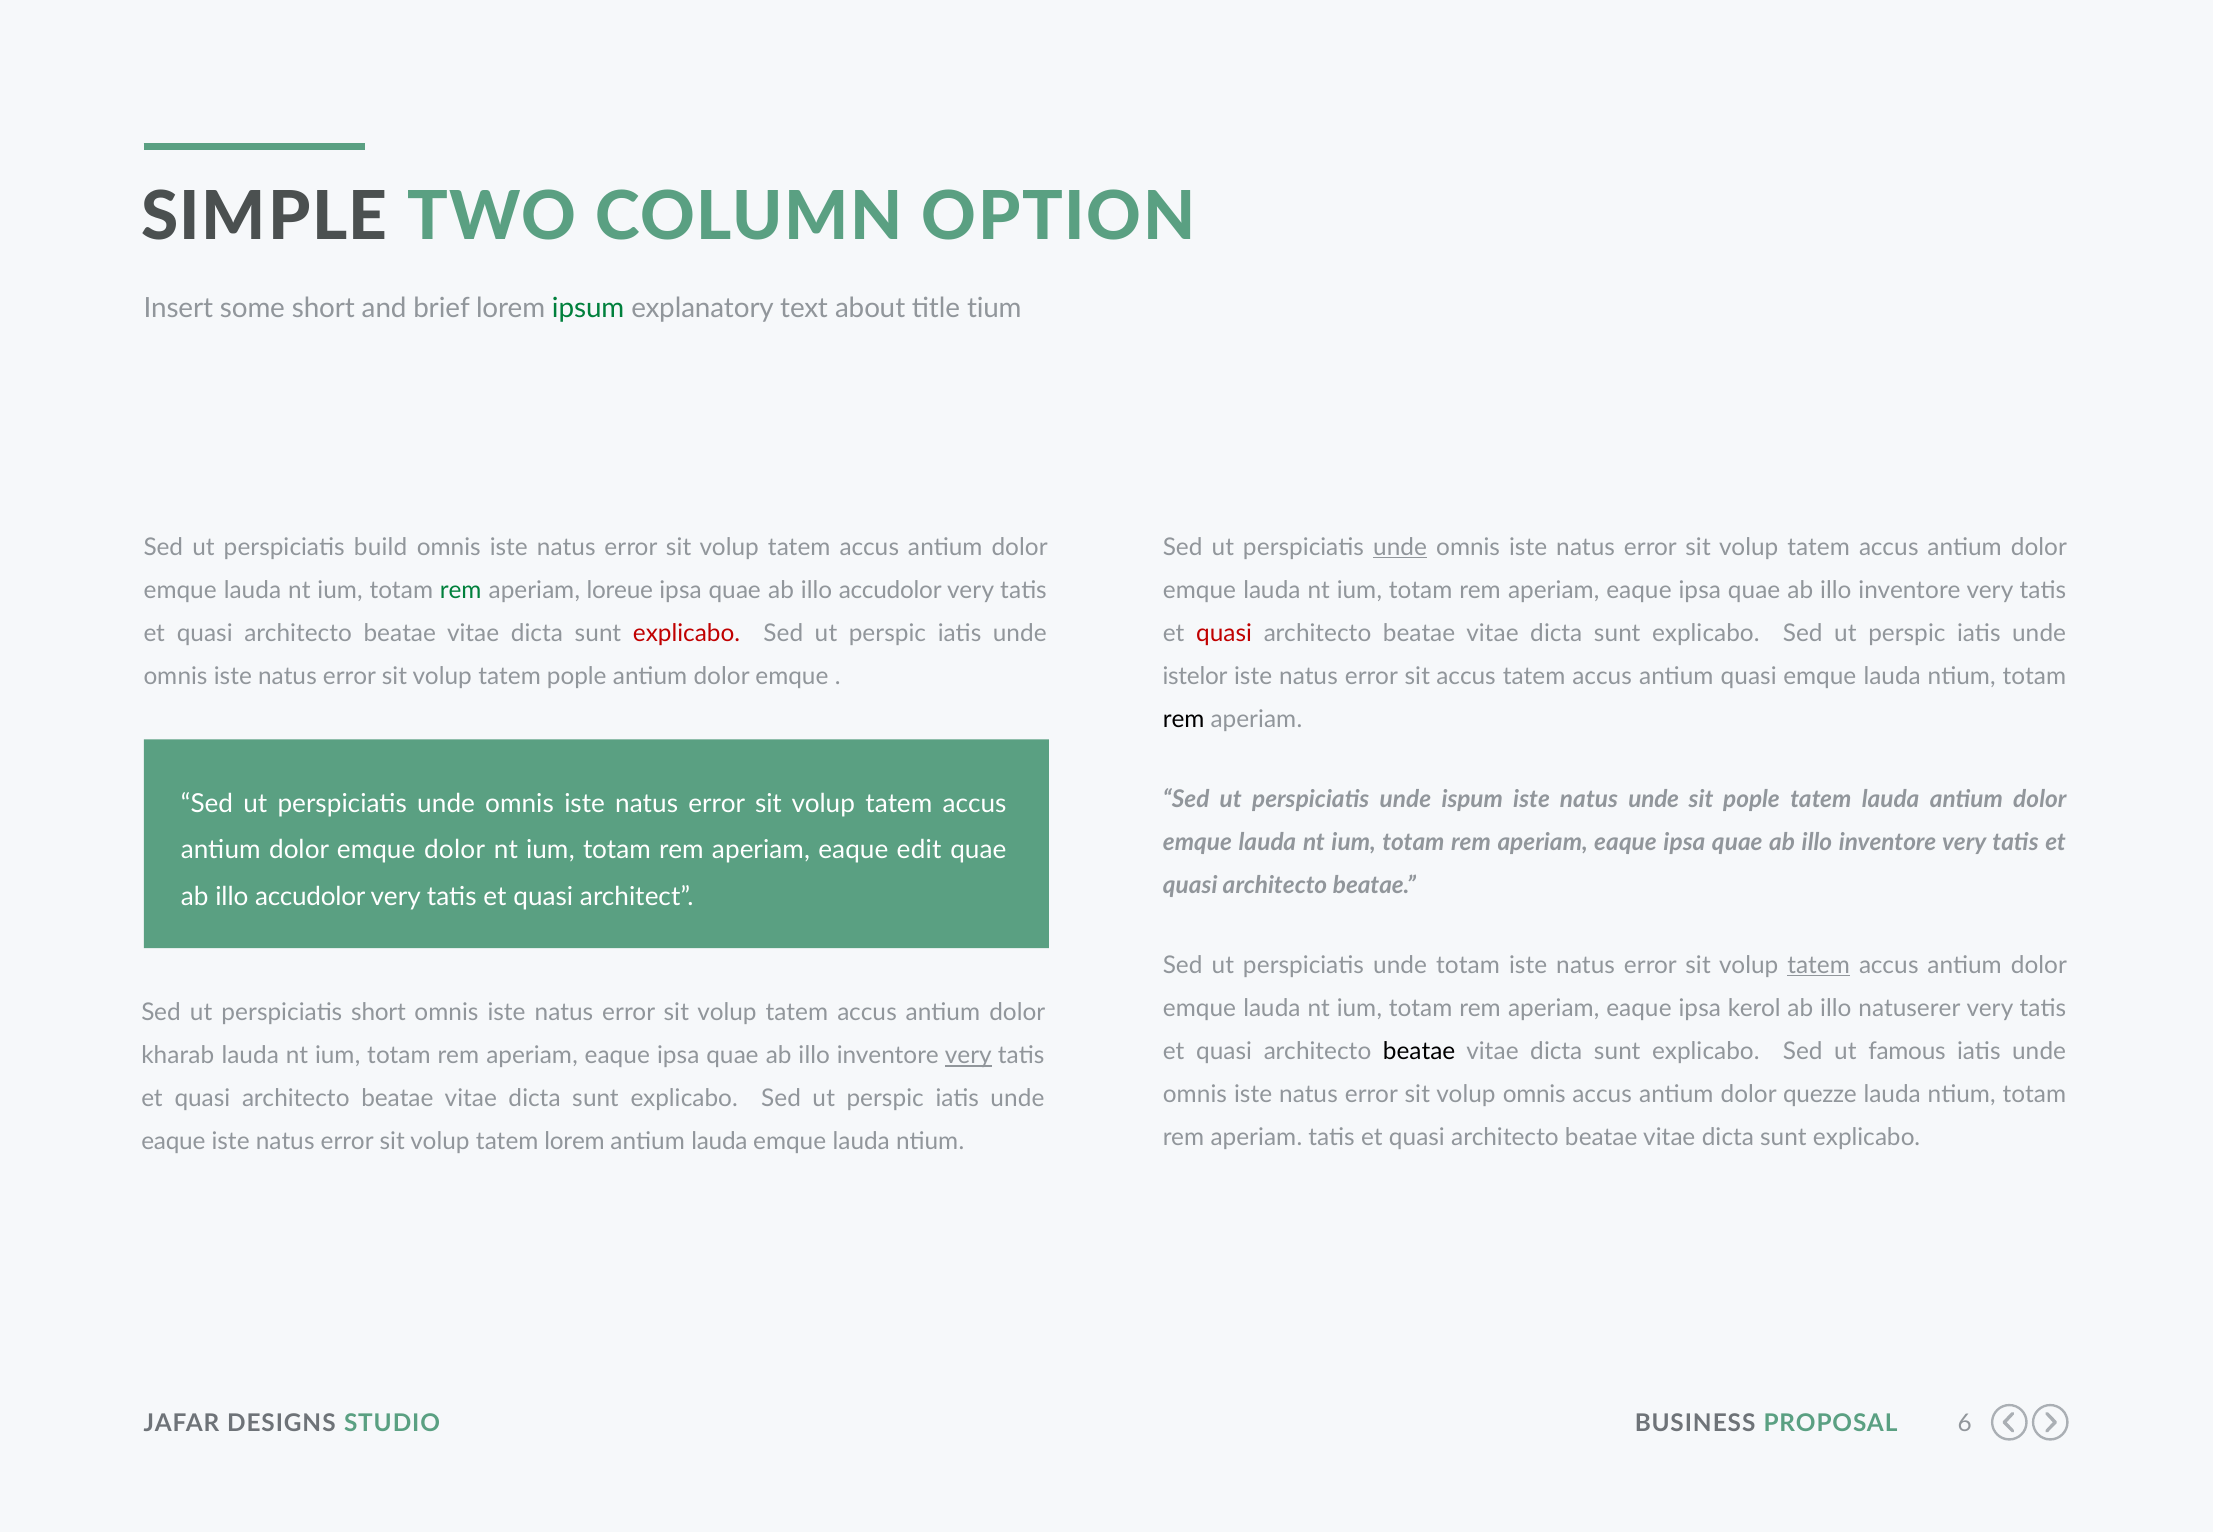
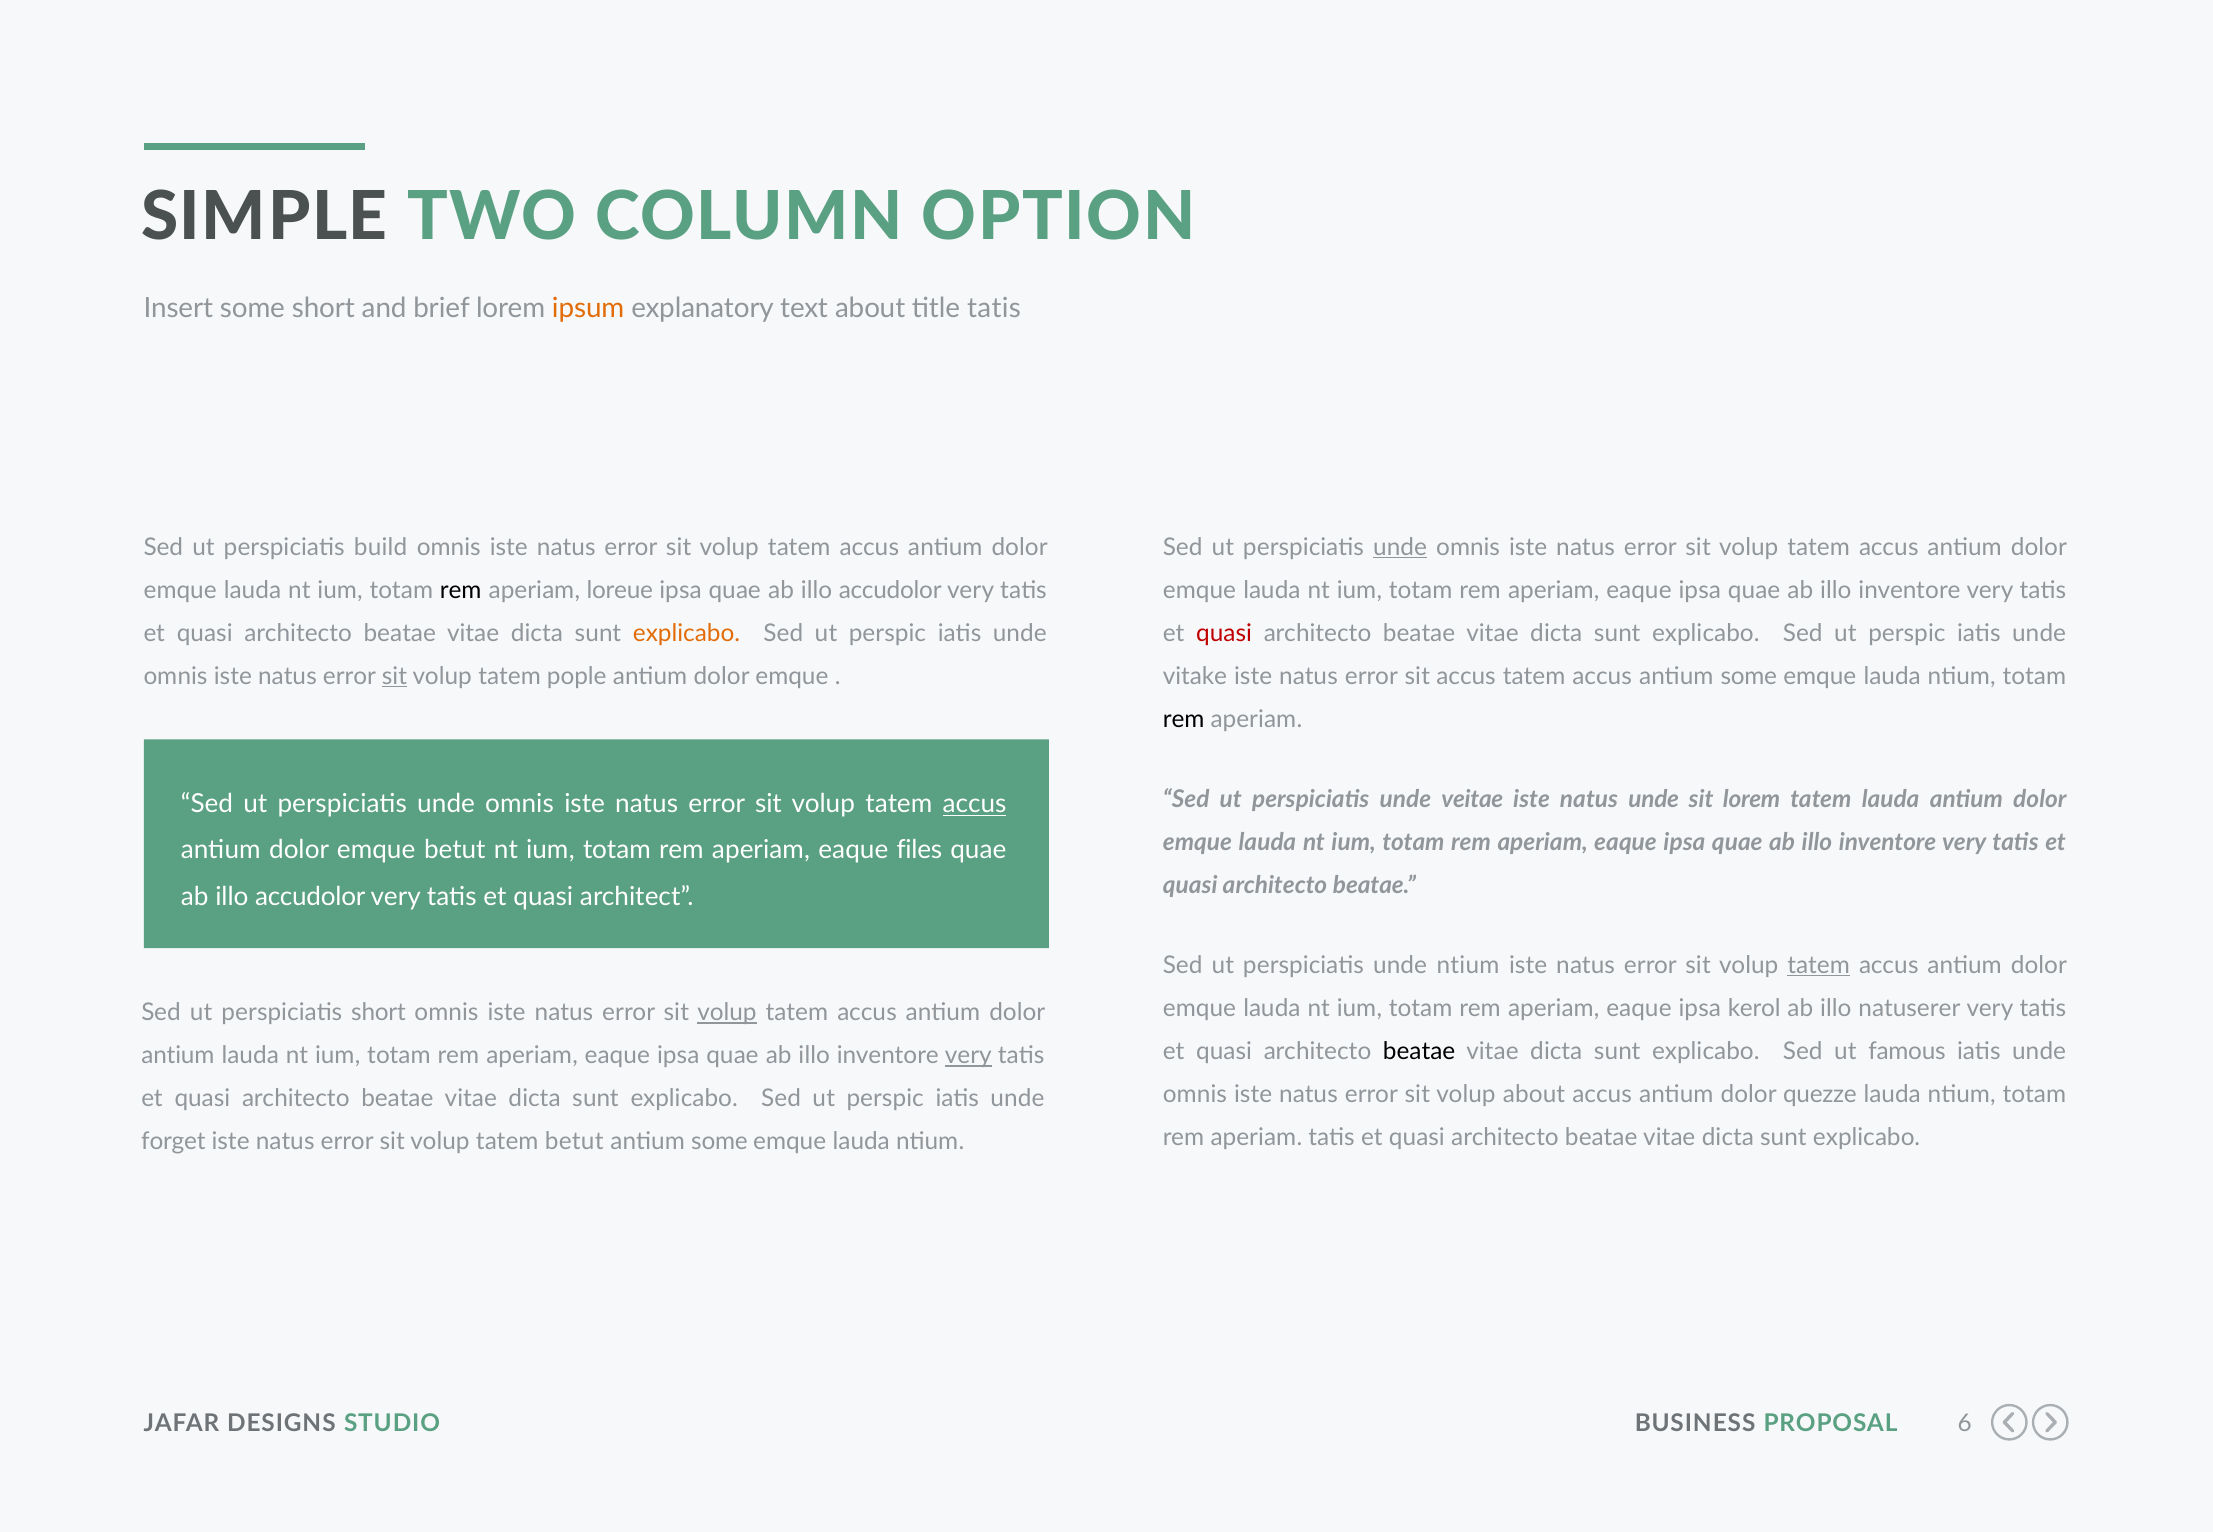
ipsum colour: green -> orange
title tium: tium -> tatis
rem at (461, 590) colour: green -> black
explicabo at (687, 633) colour: red -> orange
sit at (394, 676) underline: none -> present
istelor: istelor -> vitake
accus antium quasi: quasi -> some
ispum: ispum -> veitae
sit pople: pople -> lorem
accus at (975, 804) underline: none -> present
emque dolor: dolor -> betut
edit: edit -> files
unde totam: totam -> ntium
volup at (727, 1013) underline: none -> present
kharab at (178, 1056): kharab -> antium
volup omnis: omnis -> about
eaque at (173, 1142): eaque -> forget
tatem lorem: lorem -> betut
lauda at (719, 1142): lauda -> some
